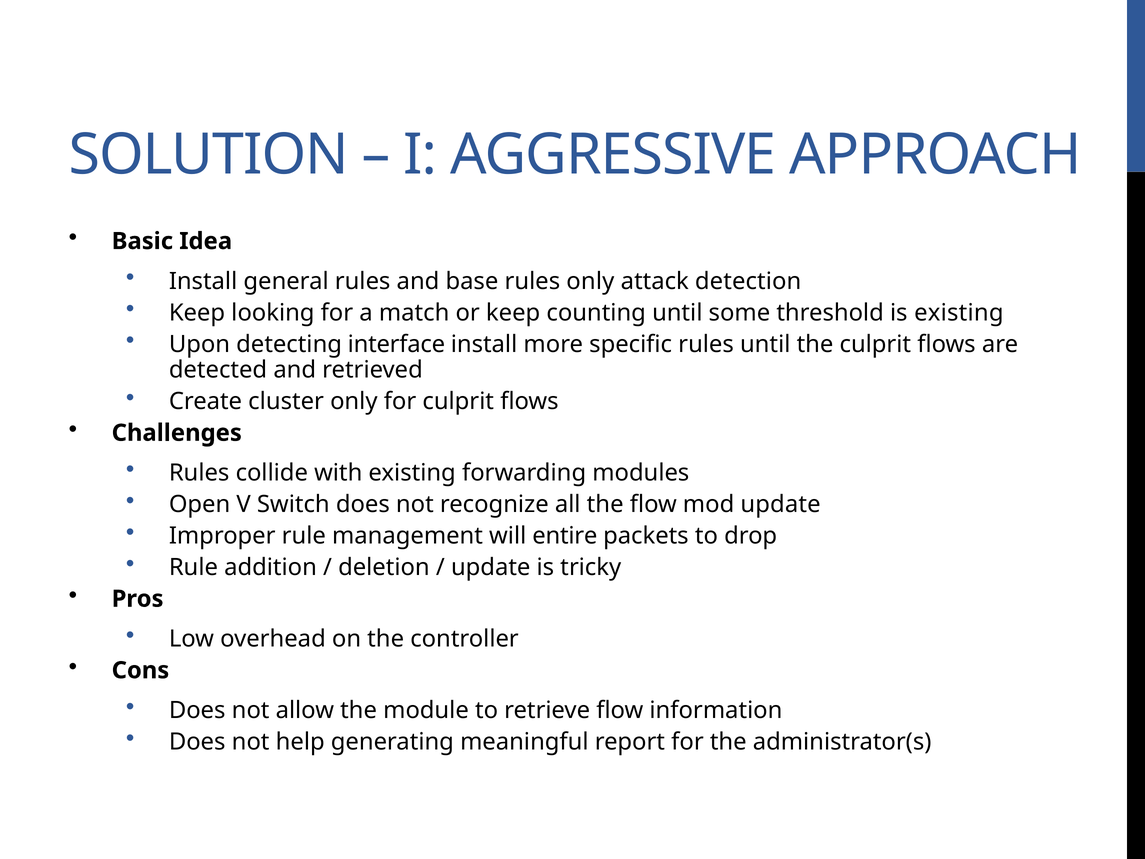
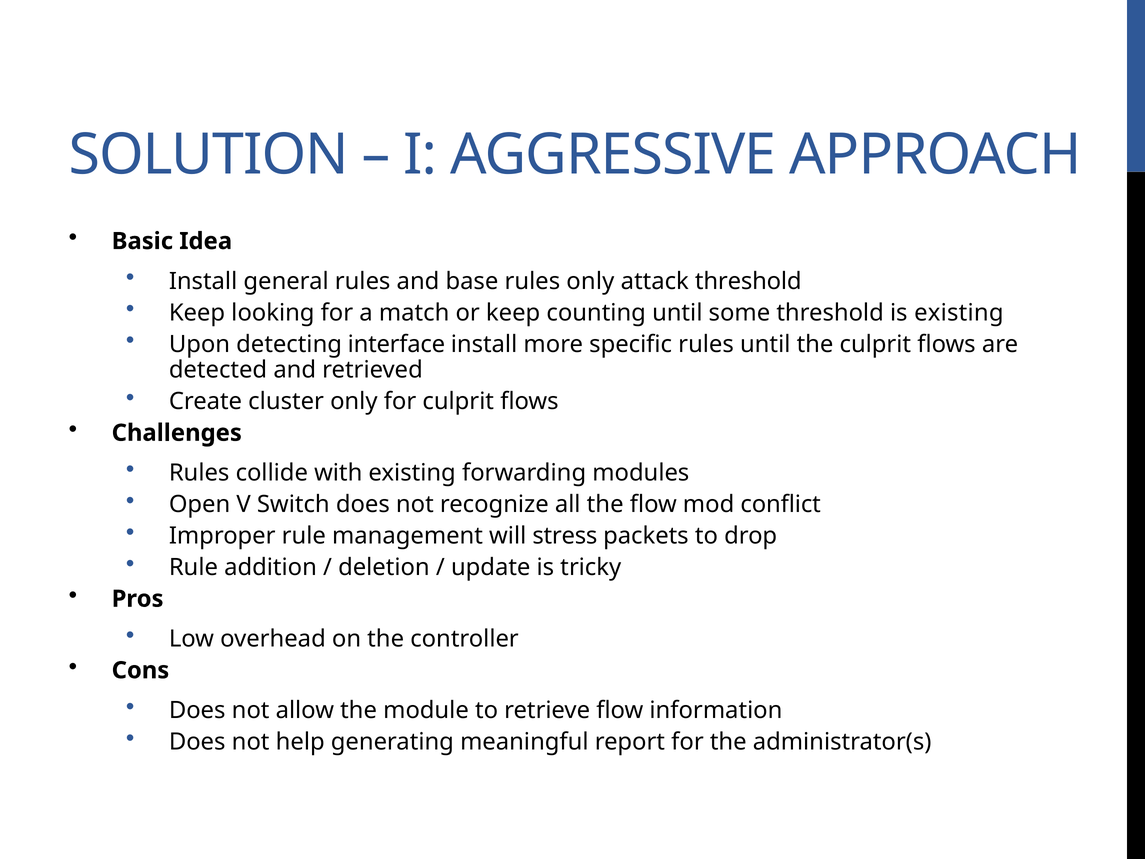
attack detection: detection -> threshold
mod update: update -> conflict
entire: entire -> stress
